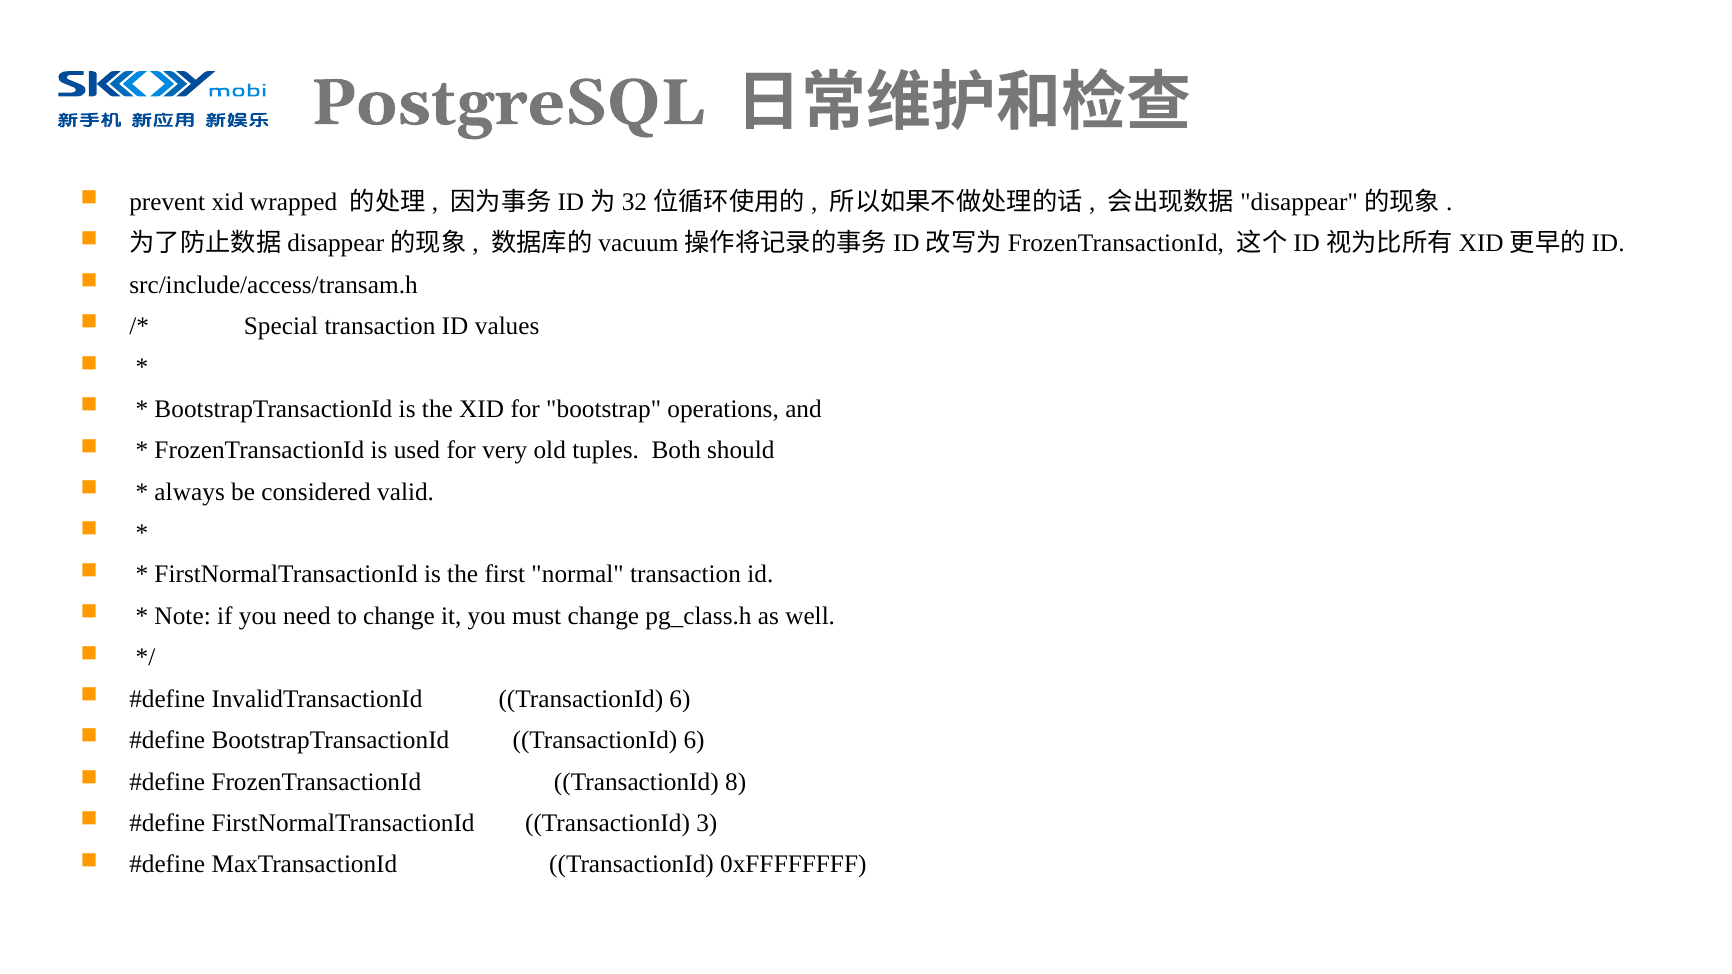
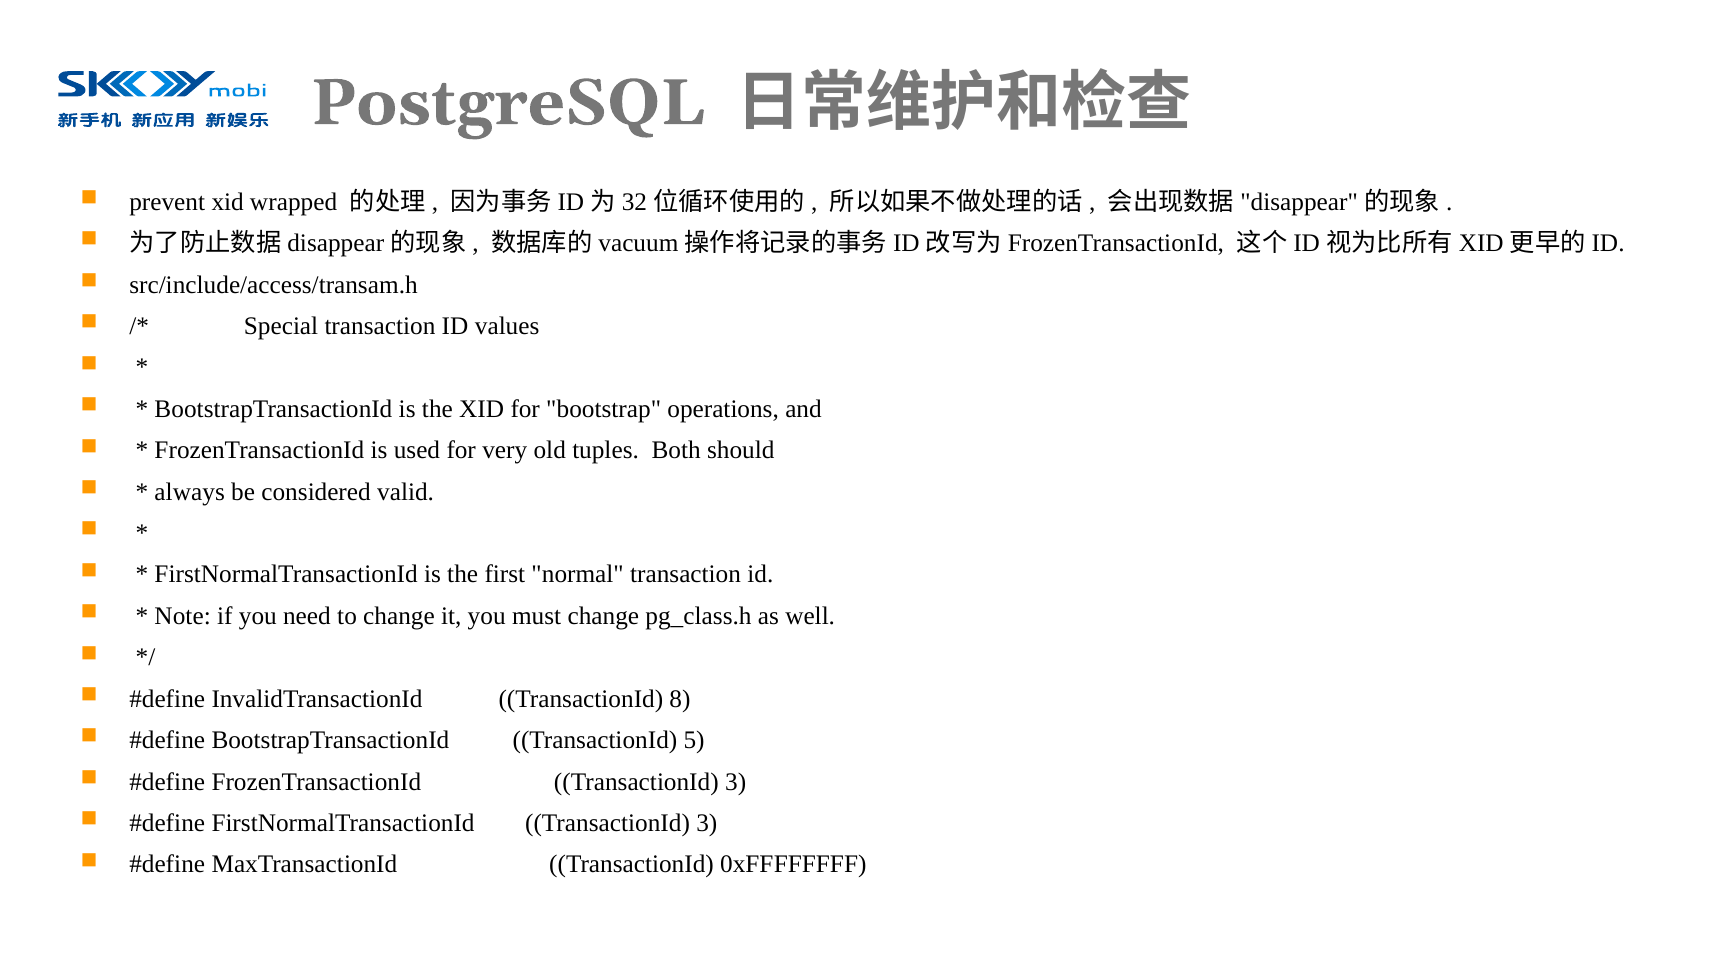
InvalidTransactionId TransactionId 6: 6 -> 8
BootstrapTransactionId TransactionId 6: 6 -> 5
FrozenTransactionId TransactionId 8: 8 -> 3
